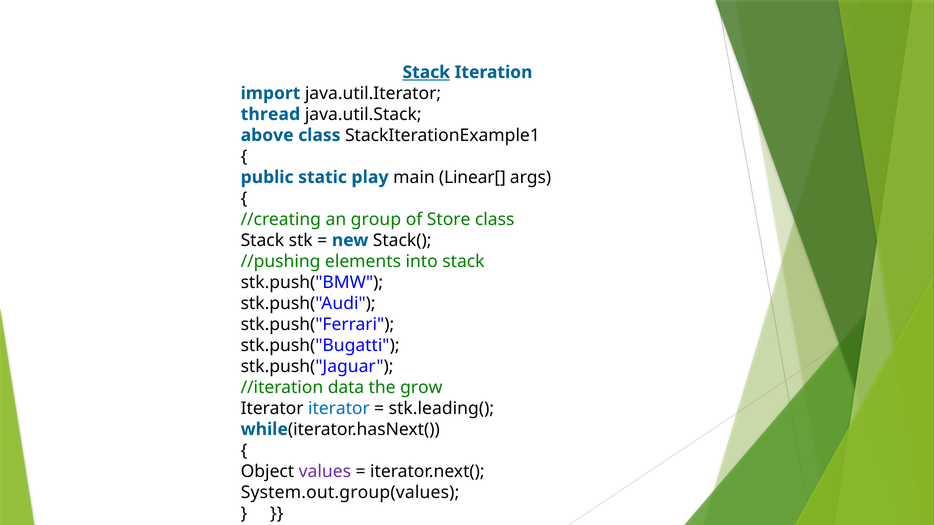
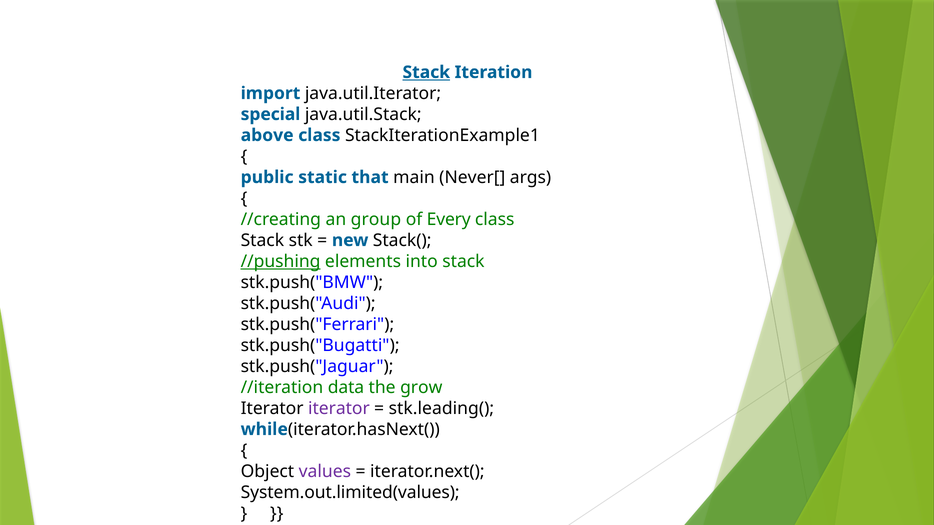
thread: thread -> special
play: play -> that
Linear[: Linear[ -> Never[
Store: Store -> Every
//pushing underline: none -> present
iterator at (339, 409) colour: blue -> purple
System.out.group(values: System.out.group(values -> System.out.limited(values
